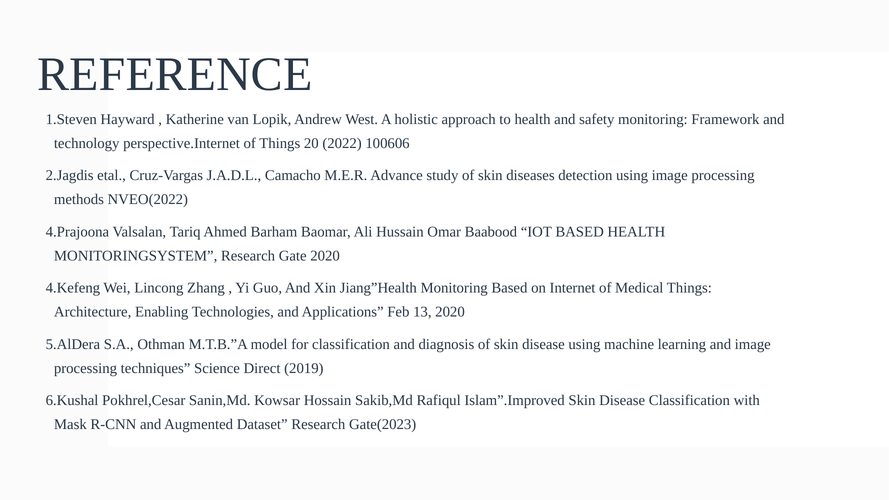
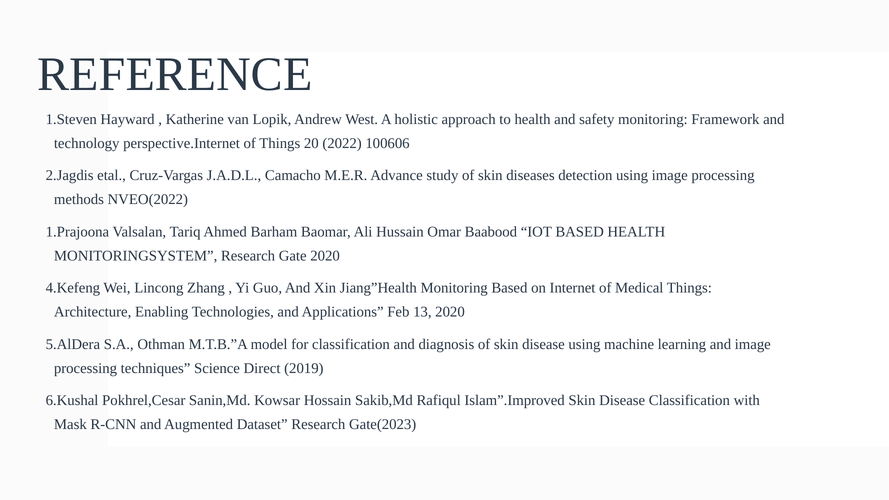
4.Prajoona: 4.Prajoona -> 1.Prajoona
